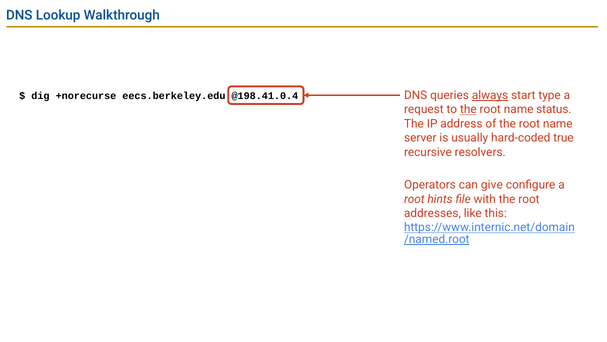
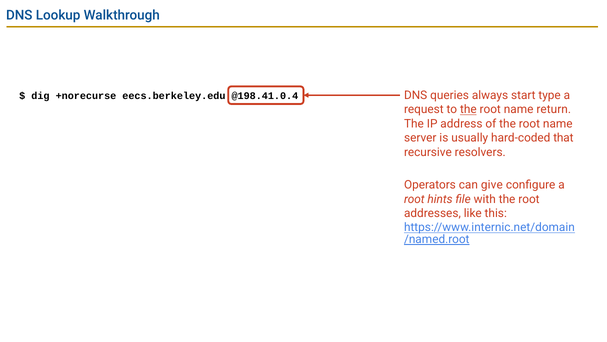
always underline: present -> none
status: status -> return
true: true -> that
